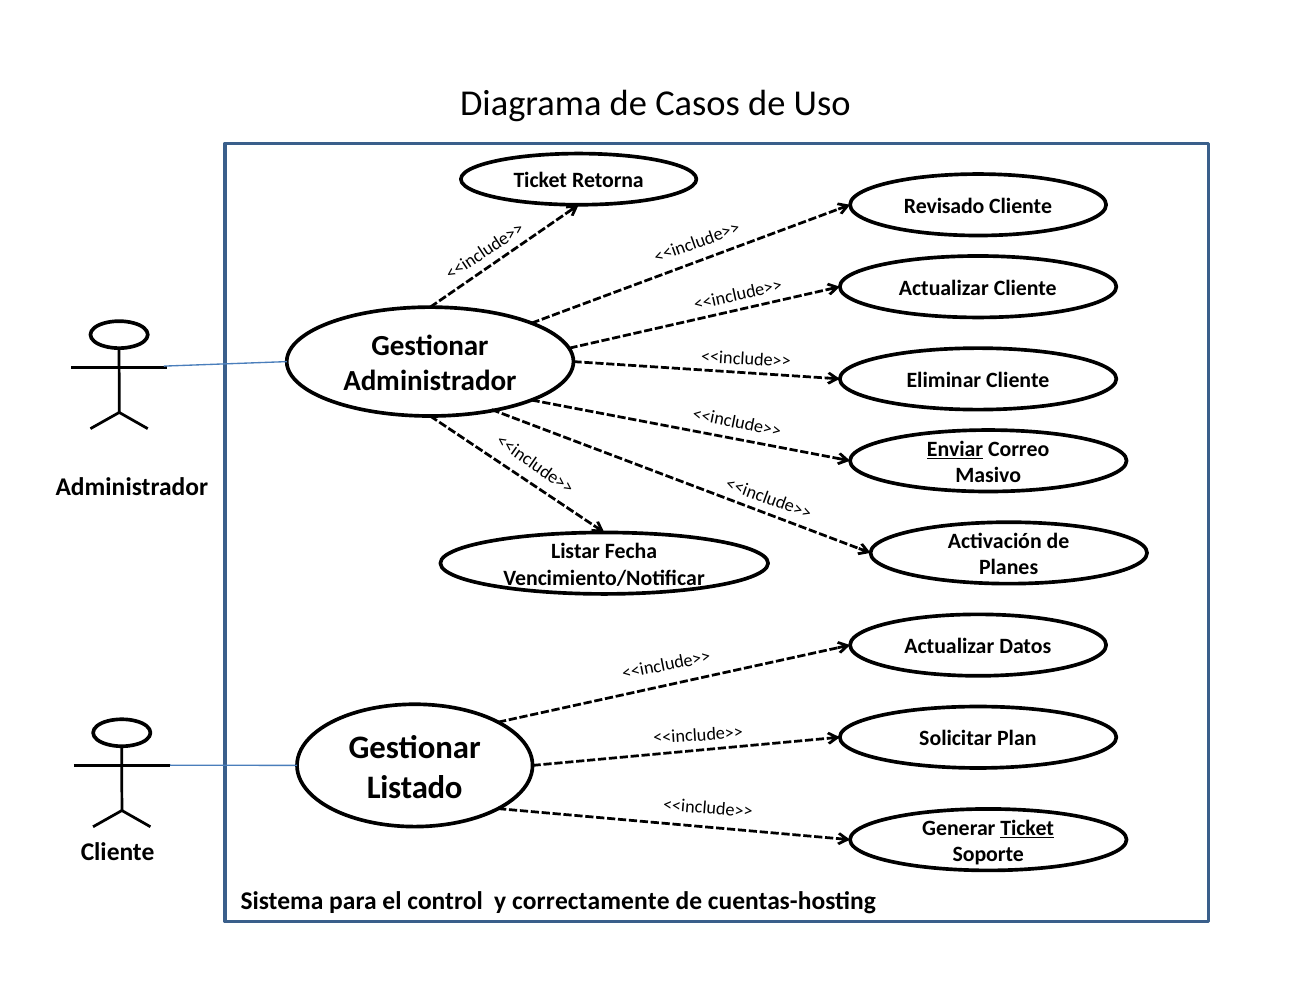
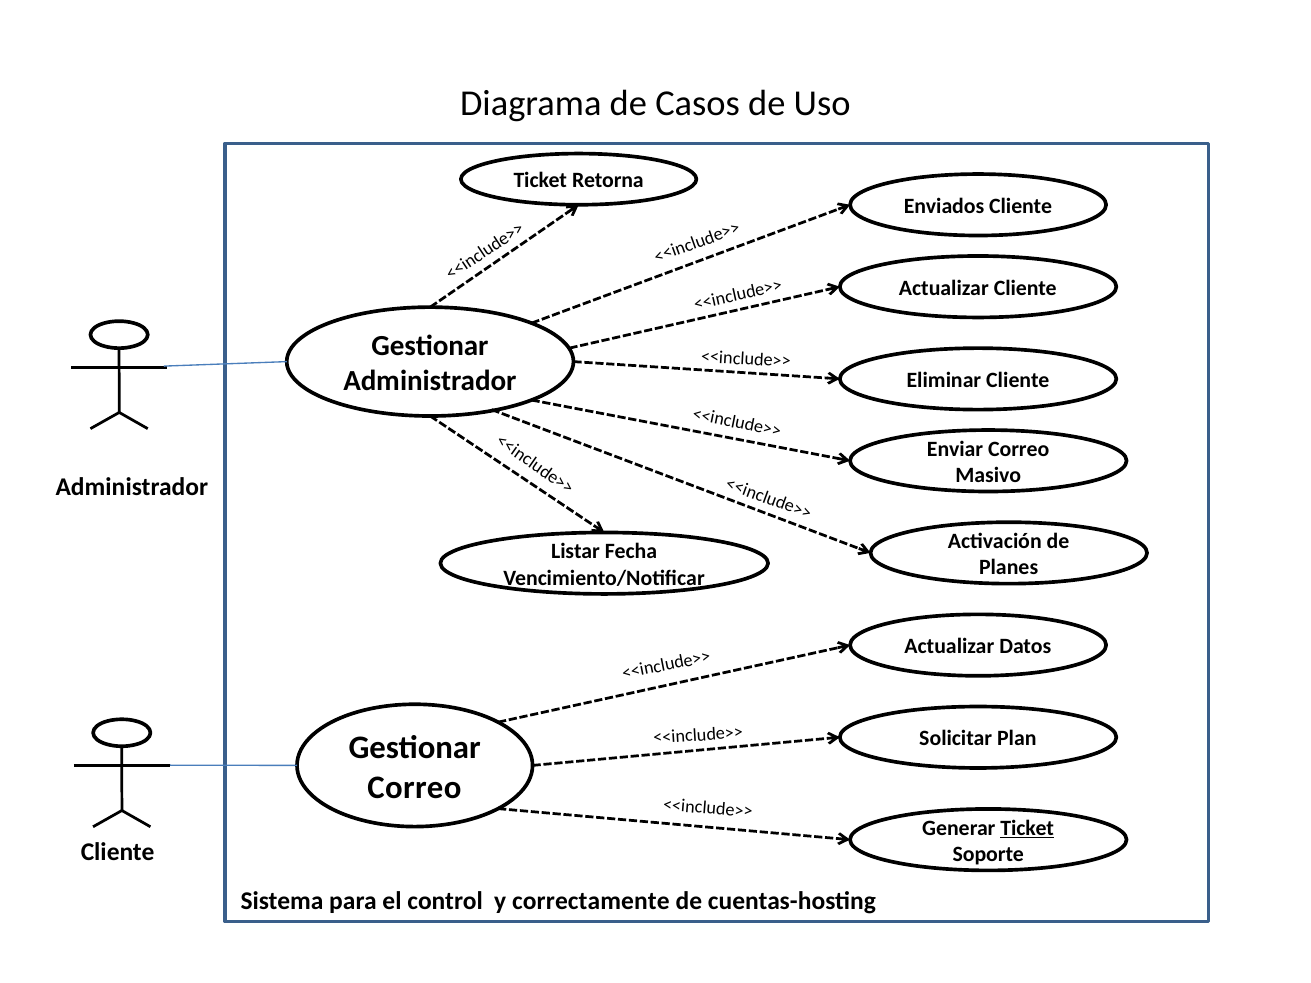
Revisado: Revisado -> Enviados
Enviar underline: present -> none
Listado at (415, 788): Listado -> Correo
